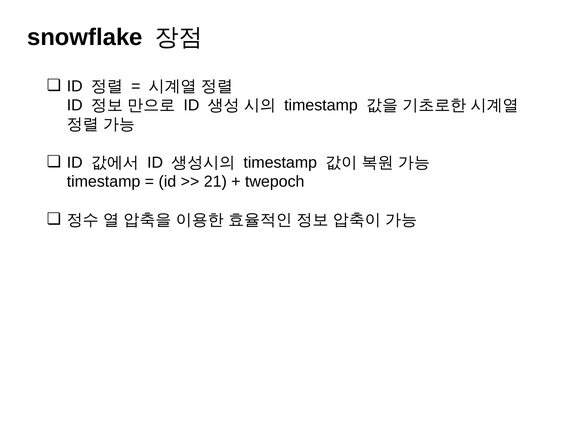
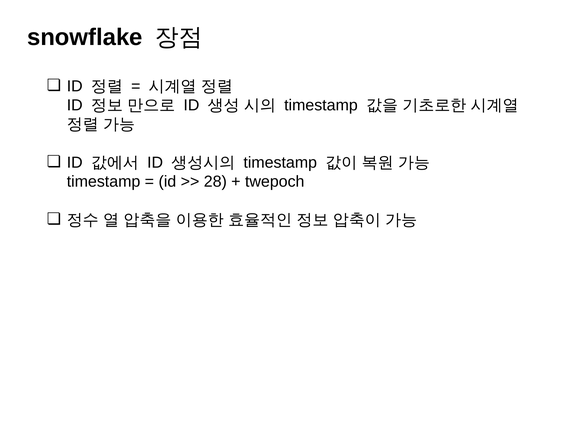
21: 21 -> 28
